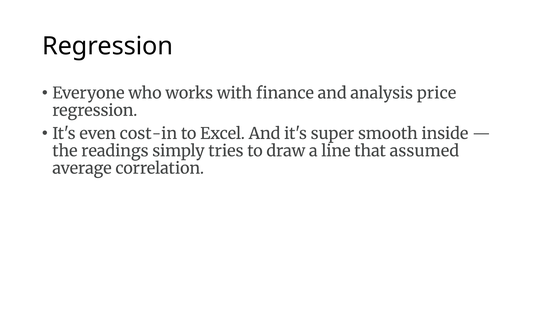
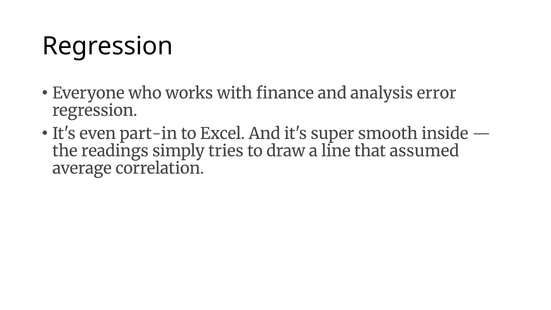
price: price -> error
cost-in: cost-in -> part-in
